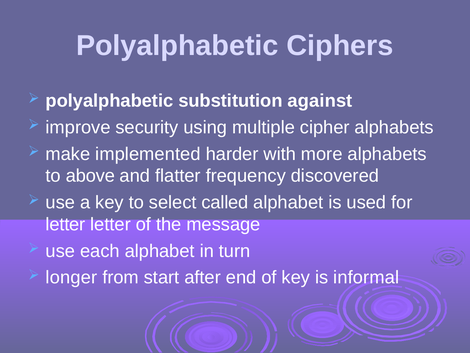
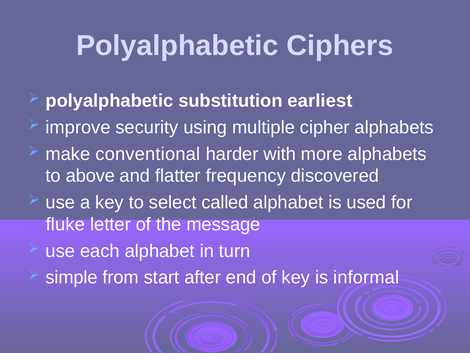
against: against -> earliest
implemented: implemented -> conventional
letter at (66, 224): letter -> fluke
longer: longer -> simple
